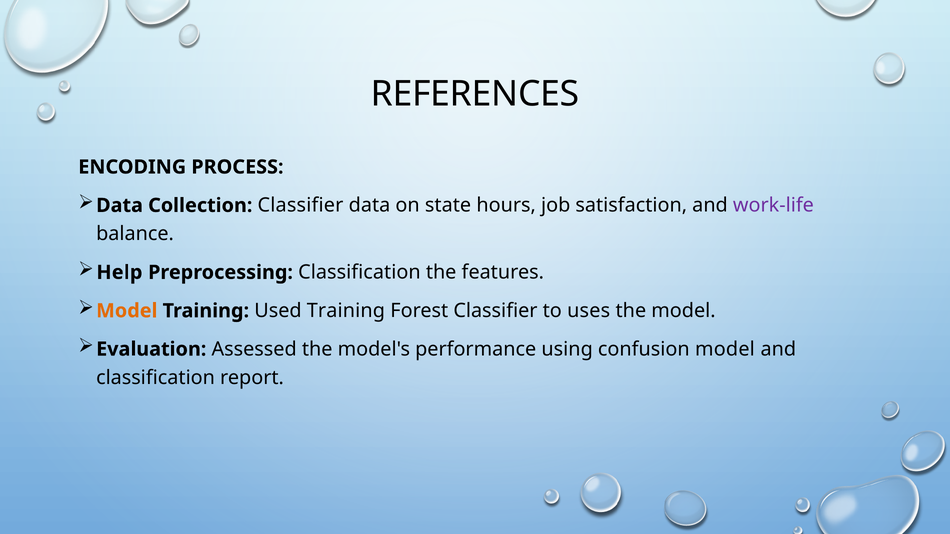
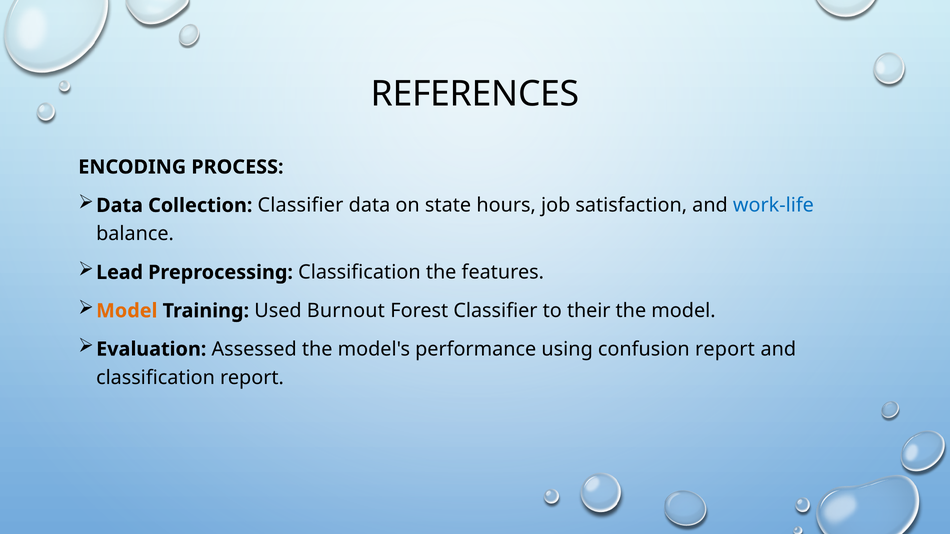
work-life colour: purple -> blue
Help: Help -> Lead
Used Training: Training -> Burnout
uses: uses -> their
confusion model: model -> report
